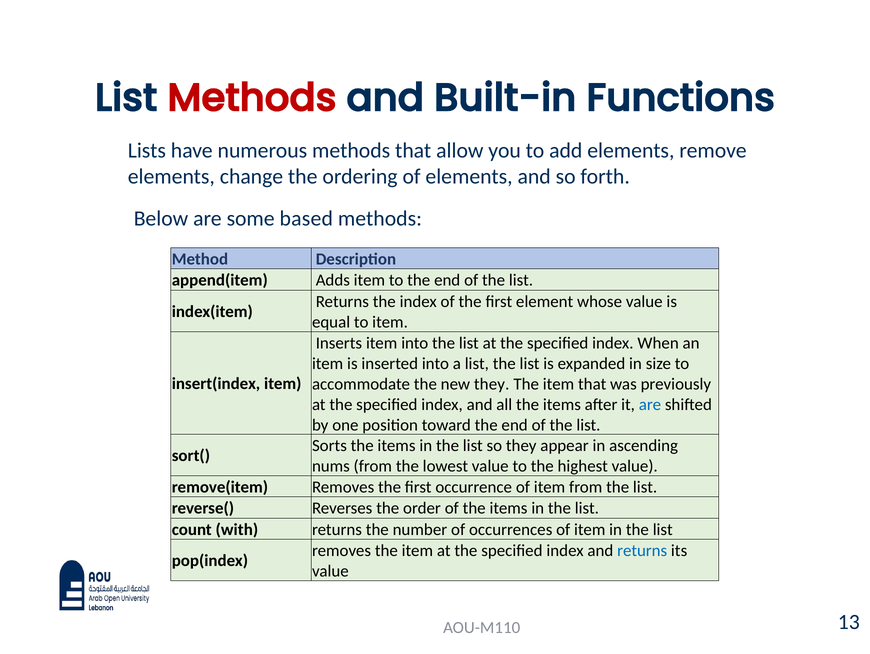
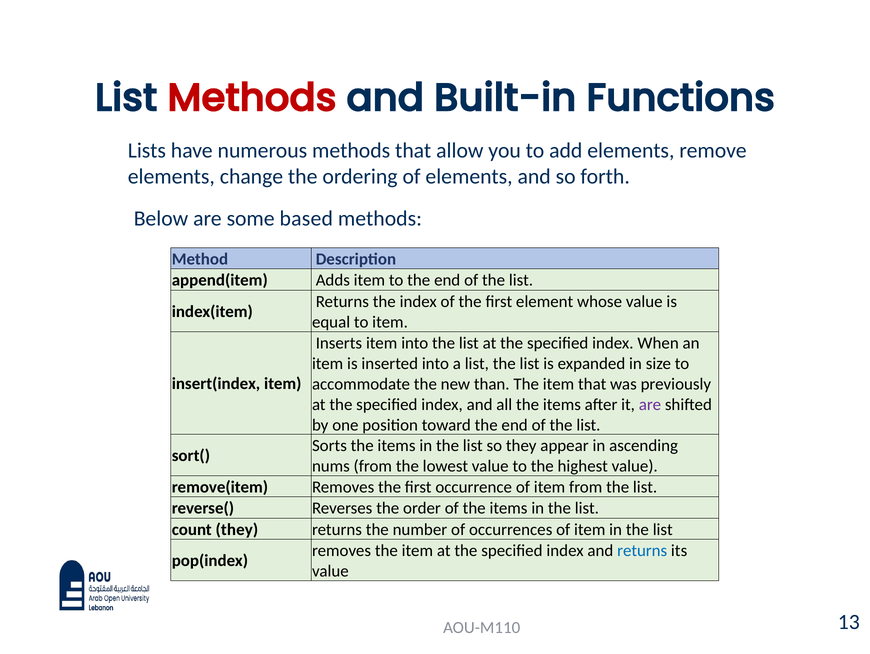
new they: they -> than
are at (650, 405) colour: blue -> purple
count with: with -> they
